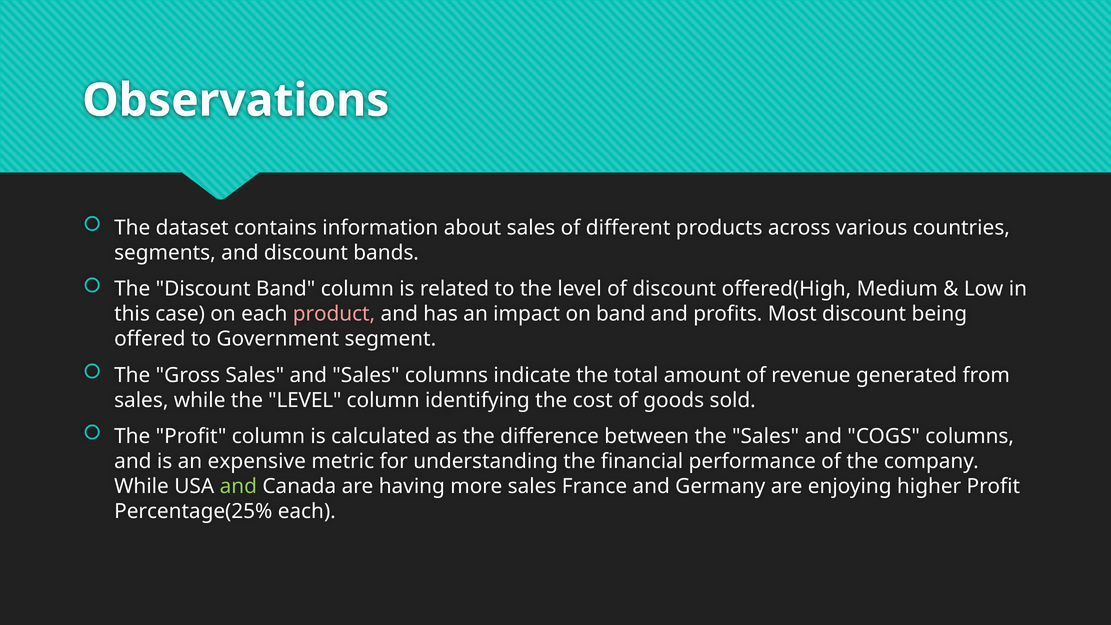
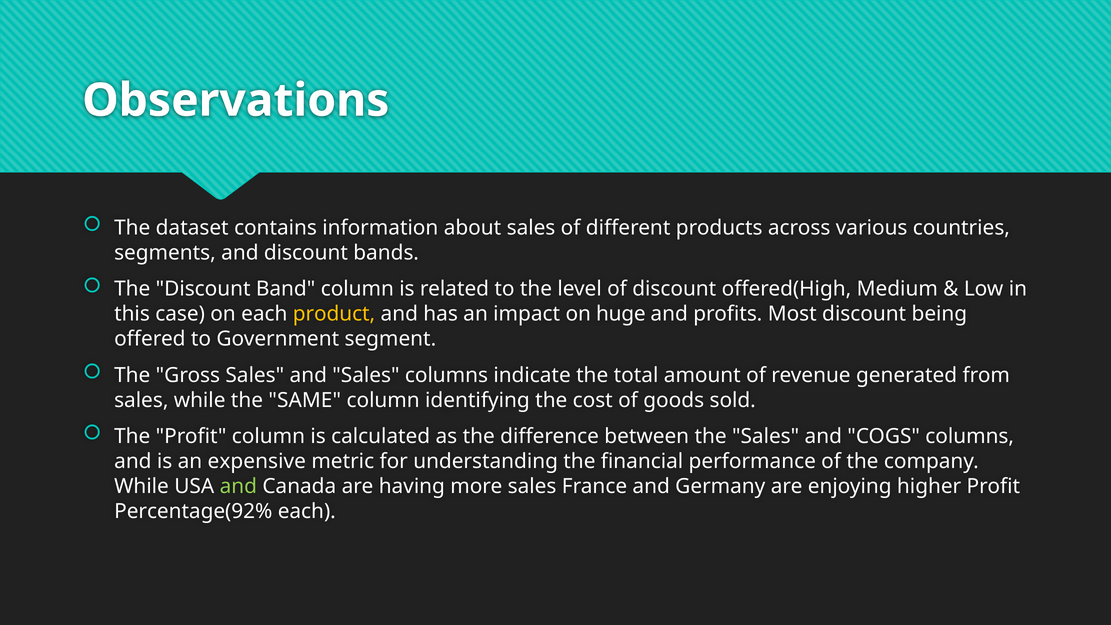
product colour: pink -> yellow
on band: band -> huge
while the LEVEL: LEVEL -> SAME
Percentage(25%: Percentage(25% -> Percentage(92%
